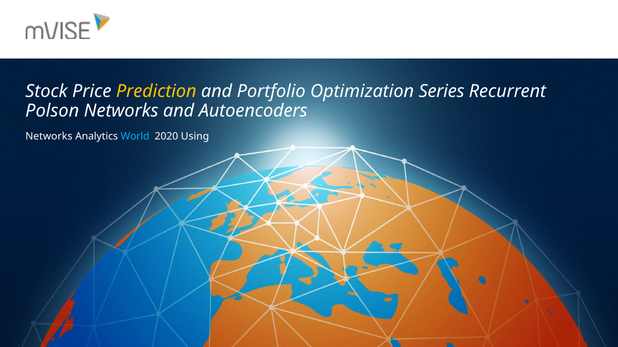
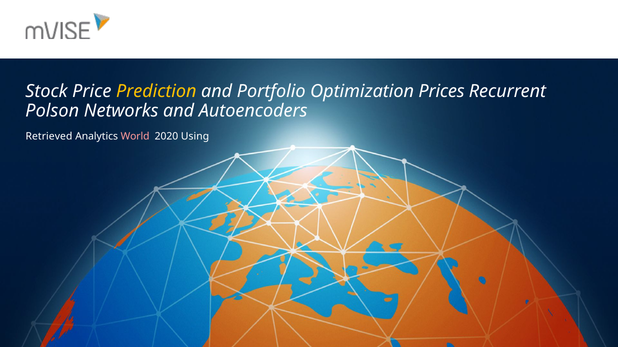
Series: Series -> Prices
Networks at (49, 136): Networks -> Retrieved
World colour: light blue -> pink
